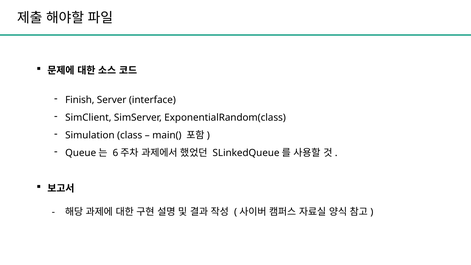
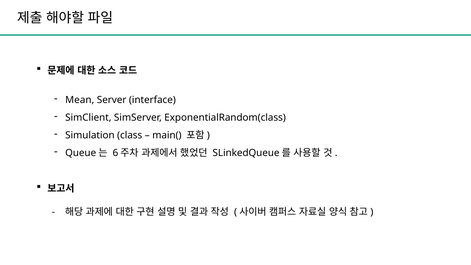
Finish: Finish -> Mean
